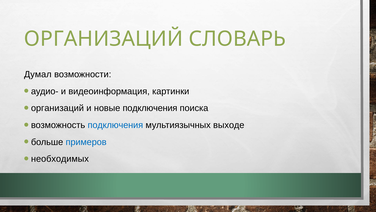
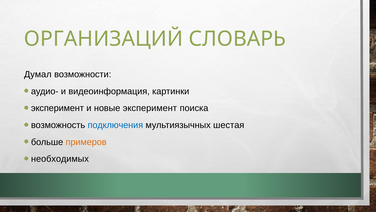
организаций at (57, 108): организаций -> эксперимент
новые подключения: подключения -> эксперимент
выходе: выходе -> шестая
примеров colour: blue -> orange
